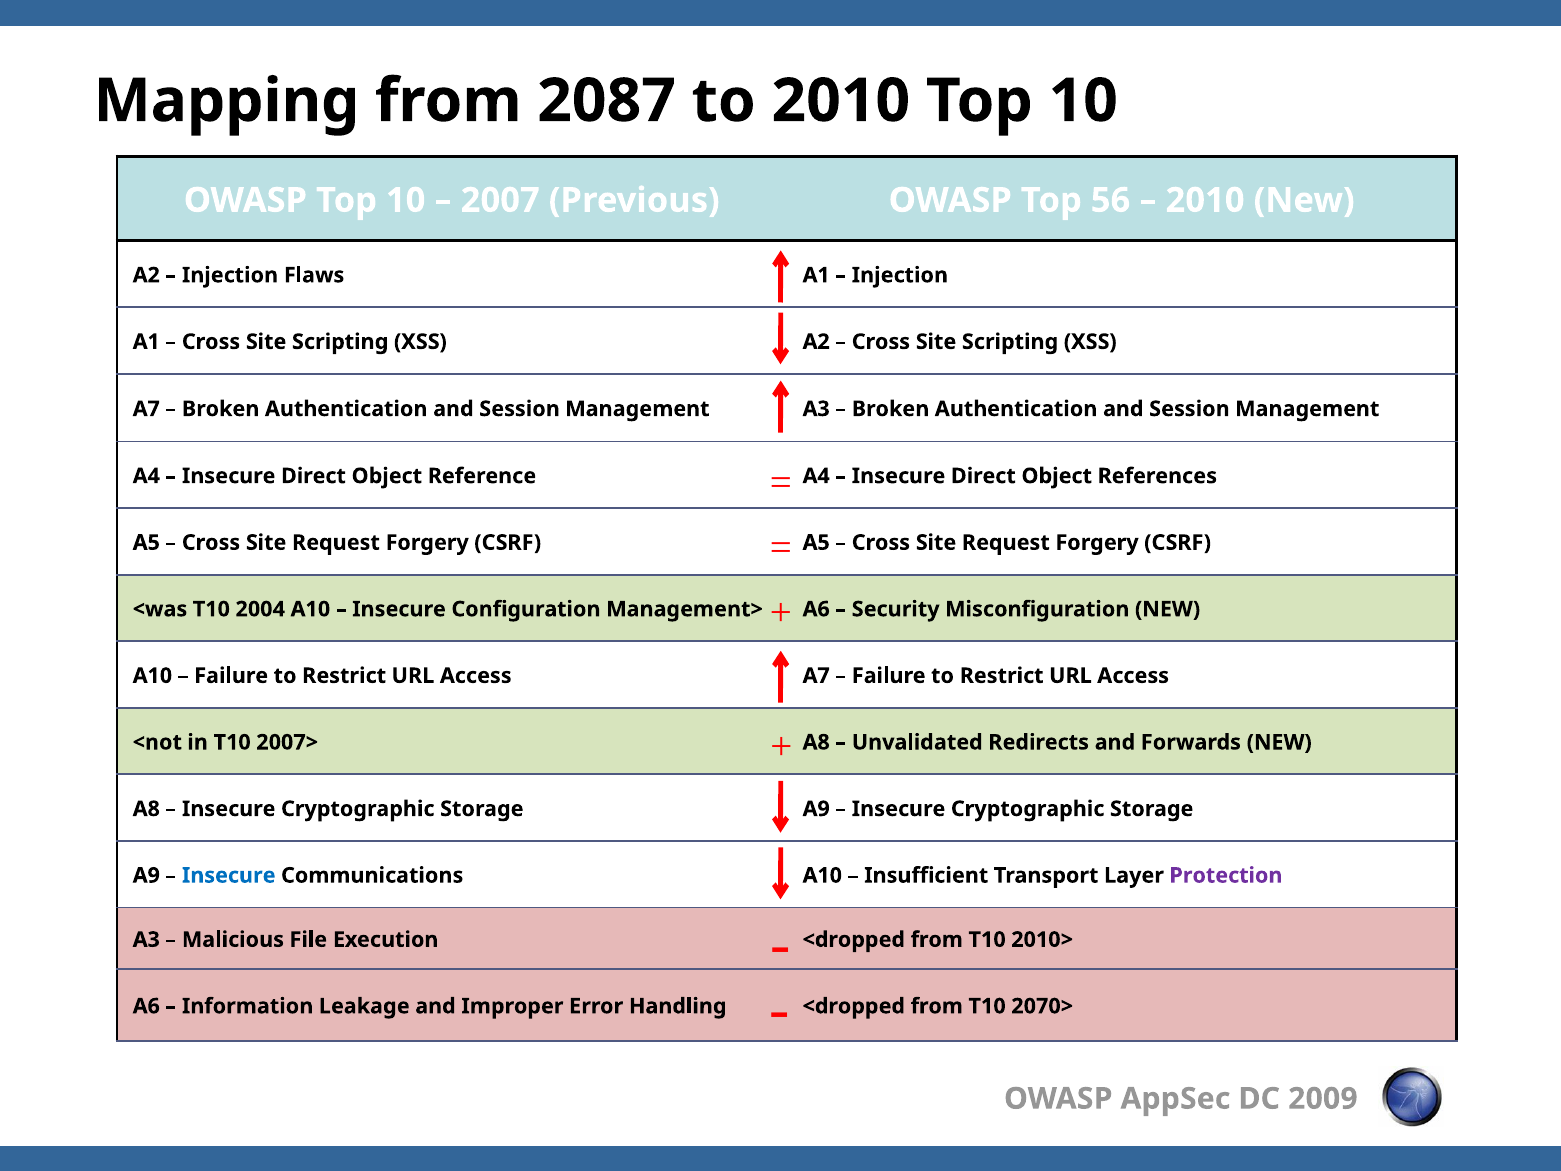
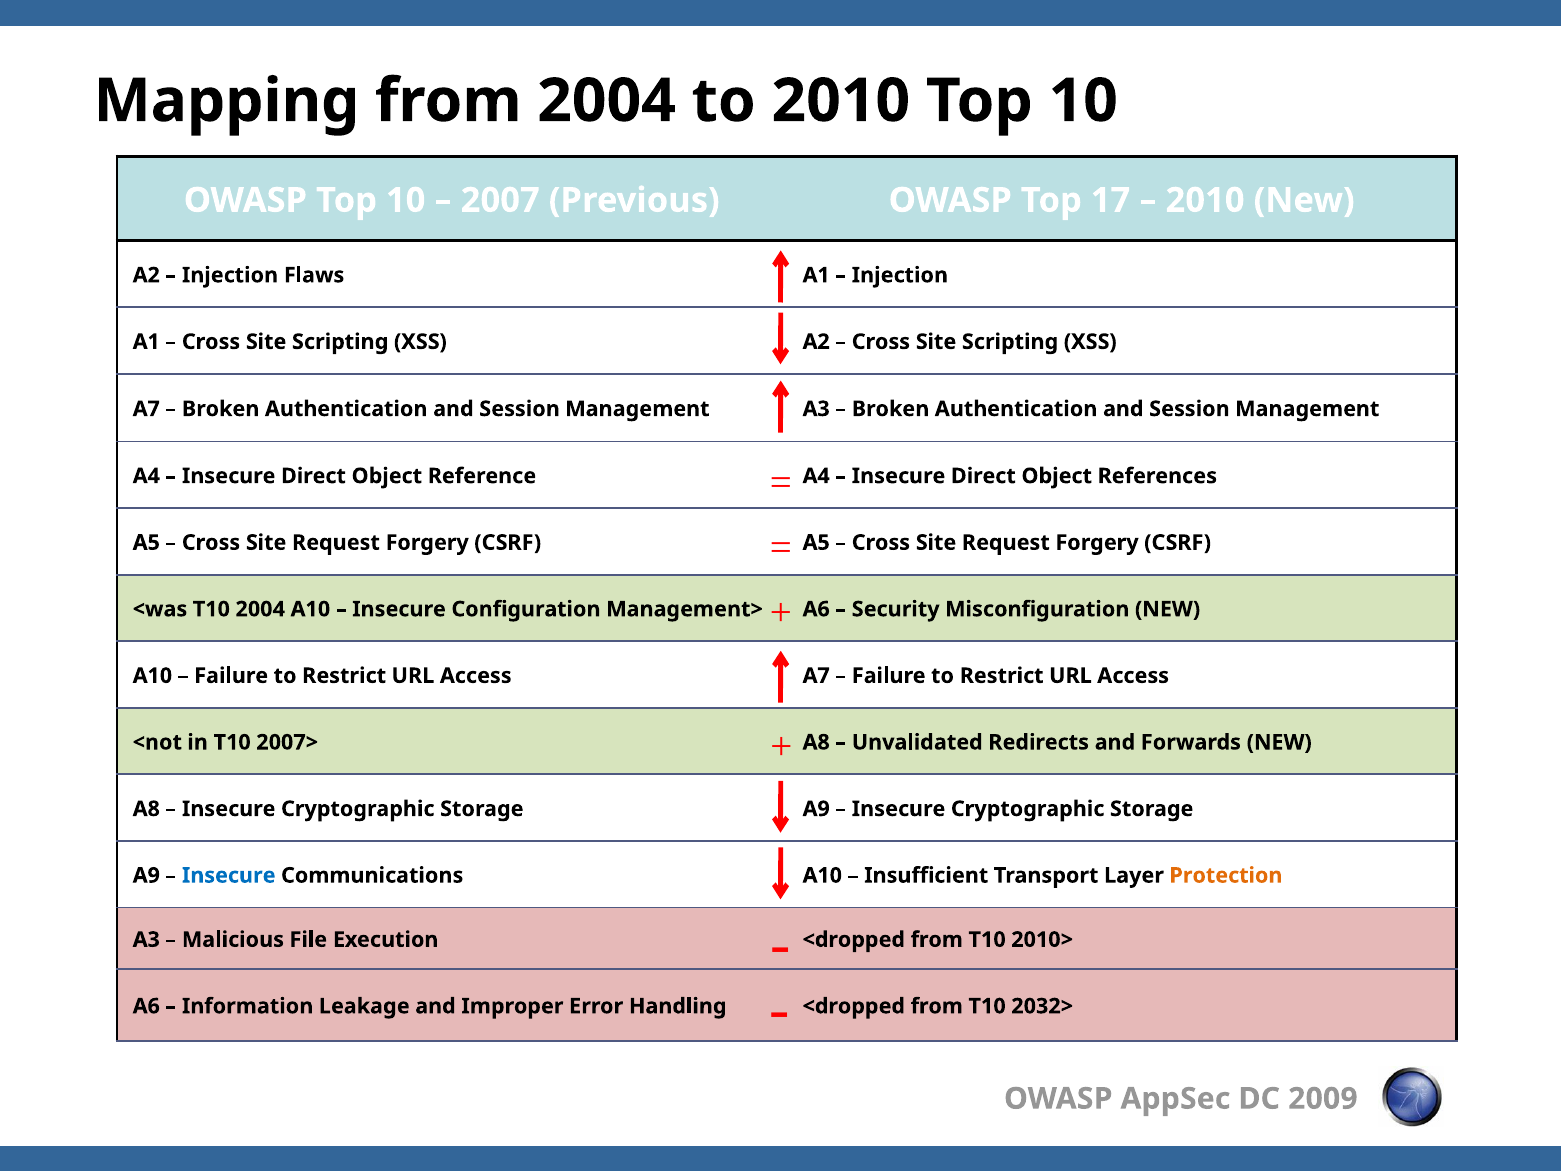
from 2087: 2087 -> 2004
56: 56 -> 17
Protection colour: purple -> orange
2070>: 2070> -> 2032>
